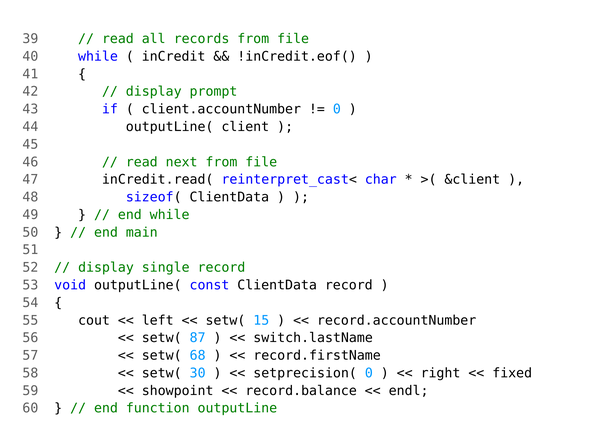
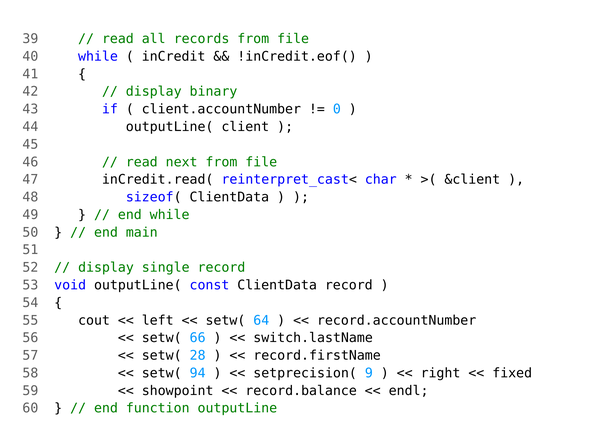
prompt: prompt -> binary
15: 15 -> 64
87: 87 -> 66
68: 68 -> 28
30: 30 -> 94
setprecision( 0: 0 -> 9
